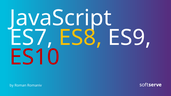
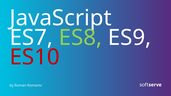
ES8 colour: yellow -> light green
